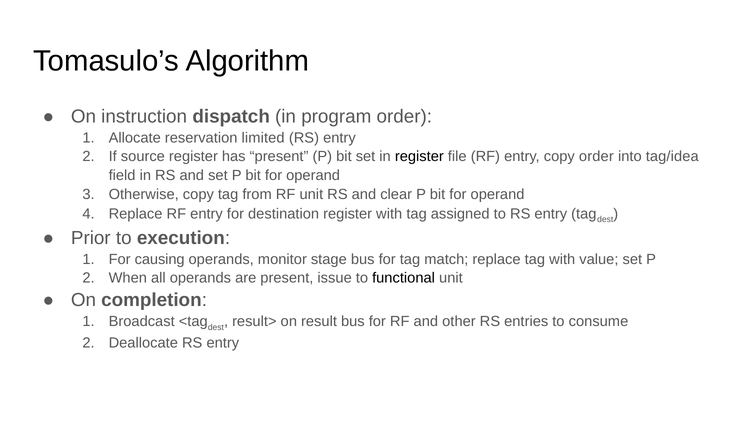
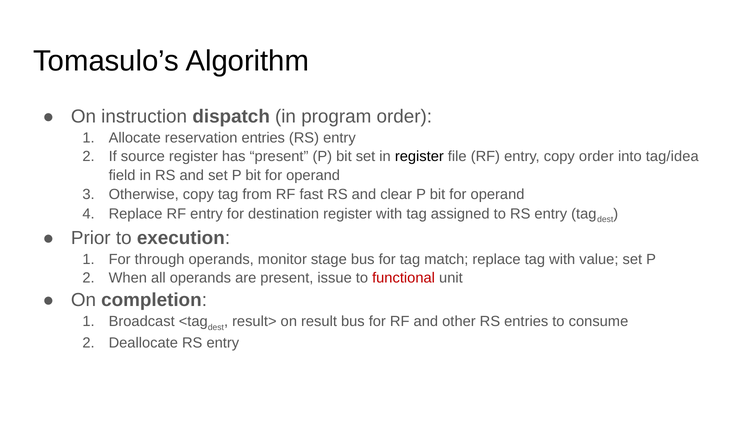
reservation limited: limited -> entries
RF unit: unit -> fast
causing: causing -> through
functional colour: black -> red
